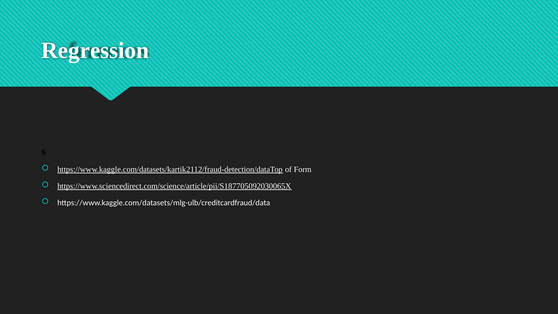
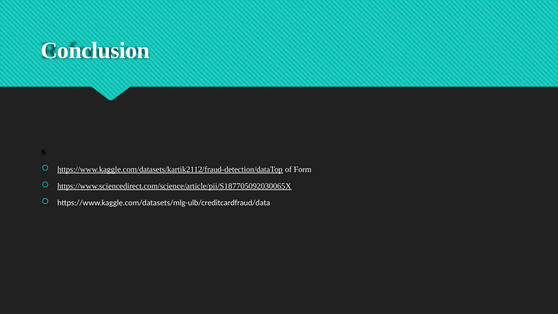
Regression: Regression -> Conclusion
